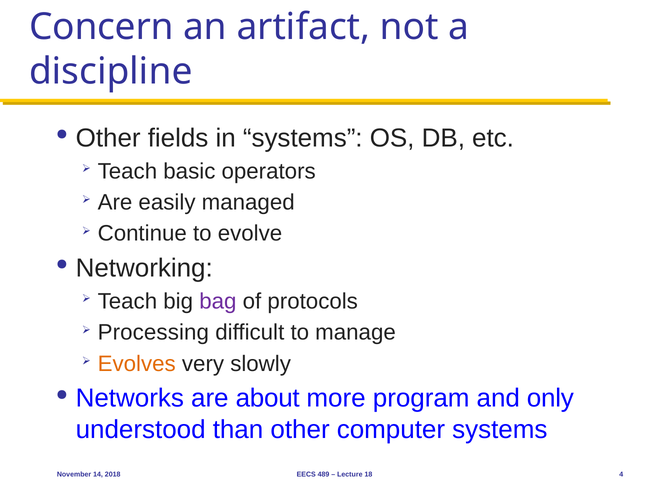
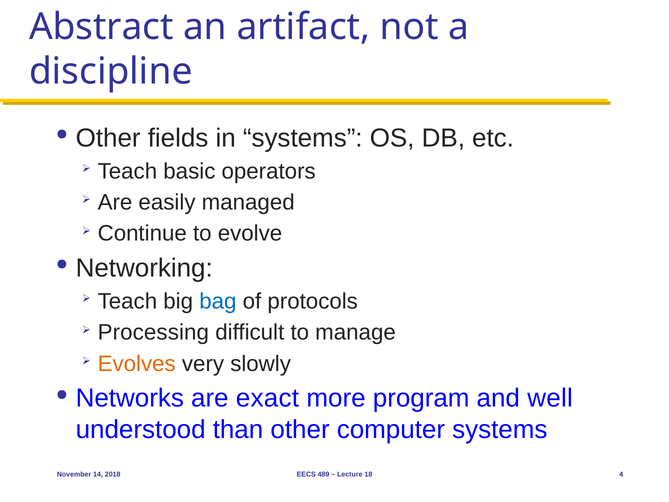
Concern: Concern -> Abstract
bag colour: purple -> blue
about: about -> exact
only: only -> well
